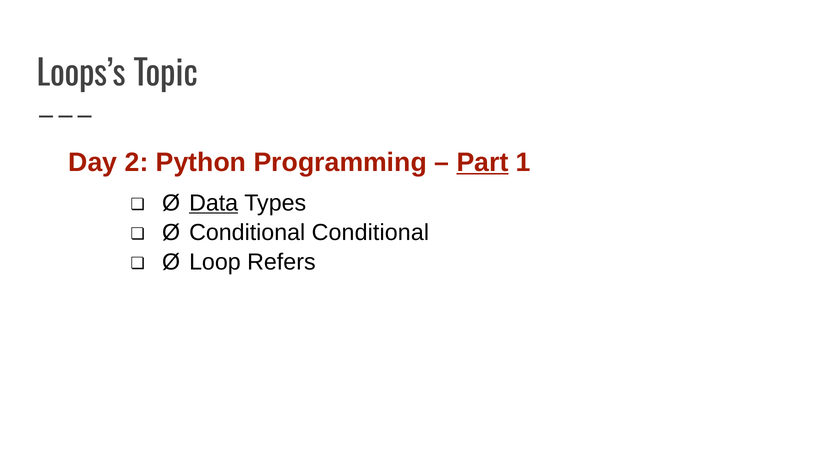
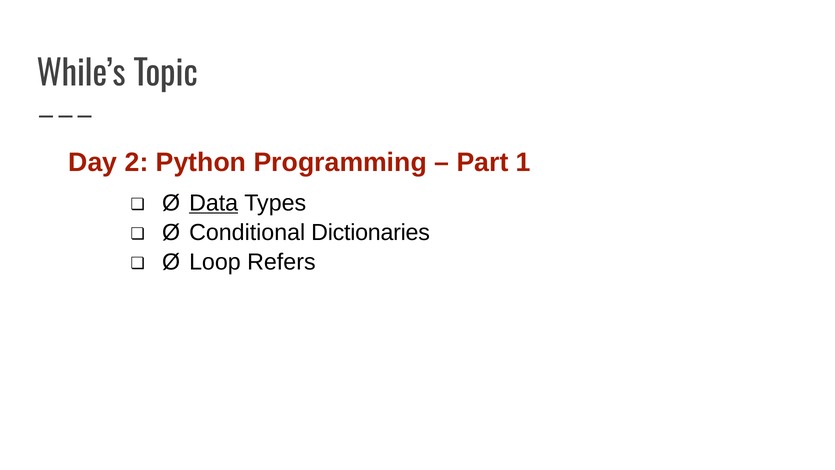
Loops’s: Loops’s -> While’s
Part underline: present -> none
Conditional Conditional: Conditional -> Dictionaries
